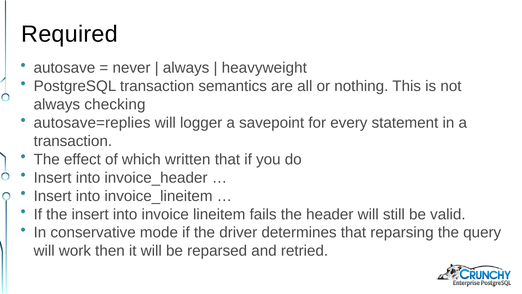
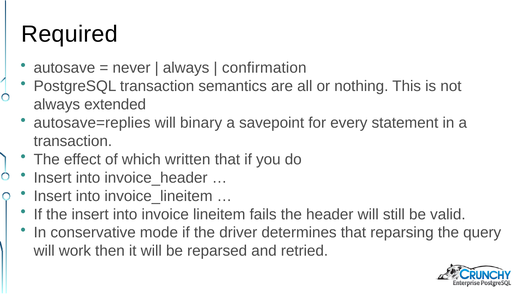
heavyweight: heavyweight -> confirmation
checking: checking -> extended
logger: logger -> binary
